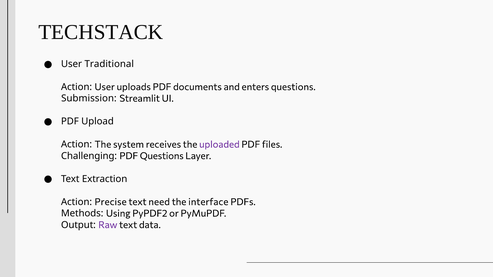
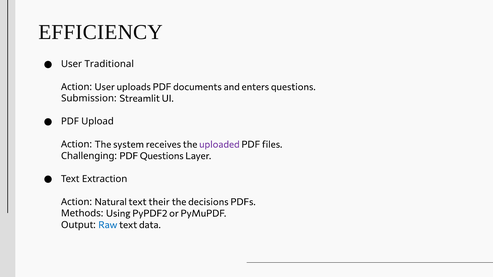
TECHSTACK: TECHSTACK -> EFFICIENCY
Precise: Precise -> Natural
need: need -> their
interface: interface -> decisions
Raw colour: purple -> blue
